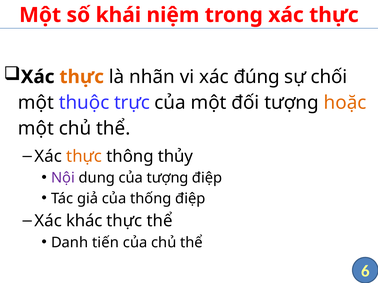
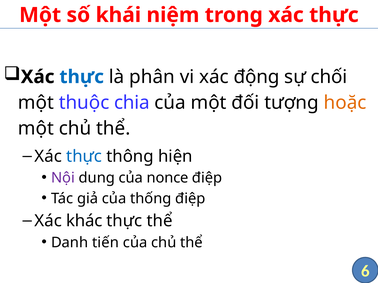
thực at (82, 77) colour: orange -> blue
nhãn: nhãn -> phân
đúng: đúng -> động
trực: trực -> chia
thực at (84, 157) colour: orange -> blue
thủy: thủy -> hiện
của tượng: tượng -> nonce
